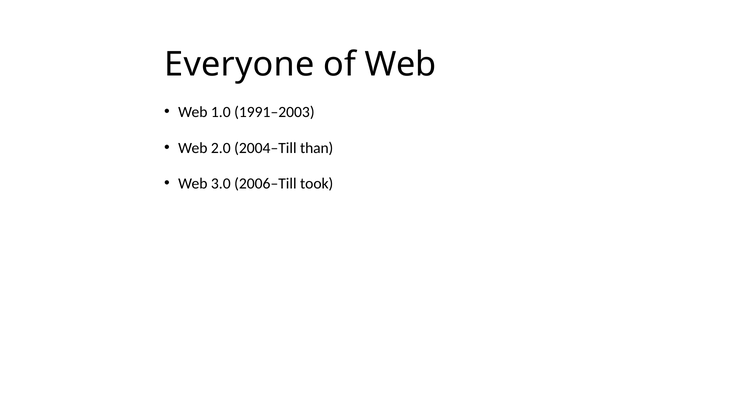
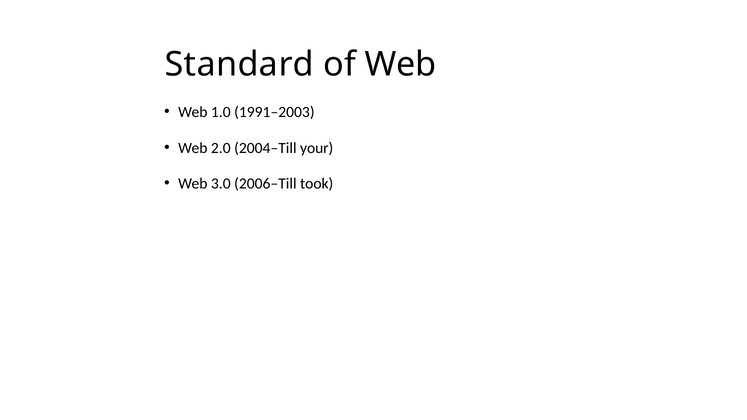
Everyone: Everyone -> Standard
than: than -> your
